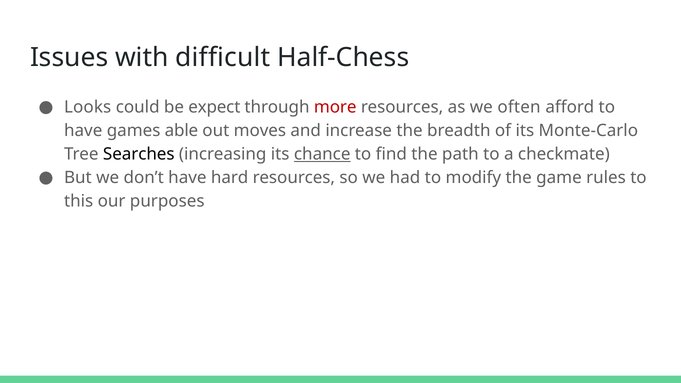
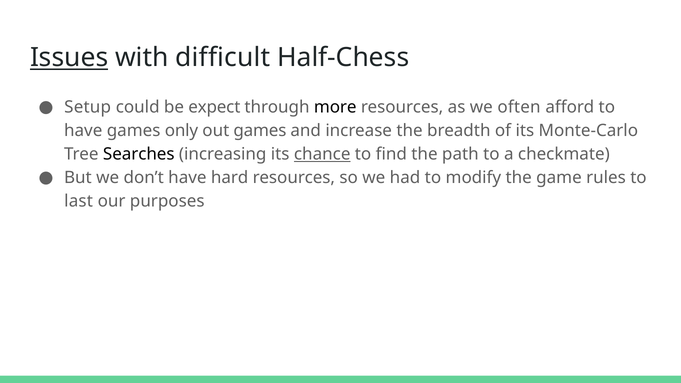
Issues underline: none -> present
Looks: Looks -> Setup
more colour: red -> black
able: able -> only
out moves: moves -> games
this: this -> last
